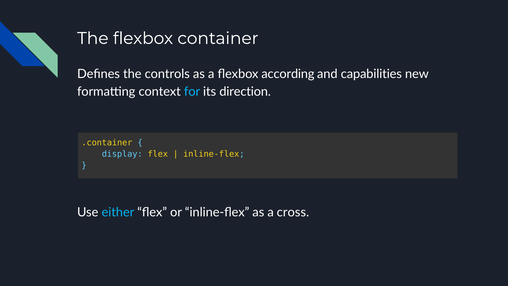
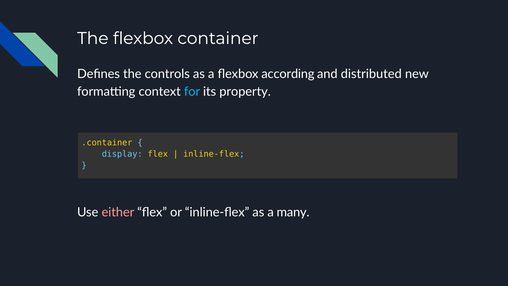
capabilities: capabilities -> distributed
direction: direction -> property
either colour: light blue -> pink
cross: cross -> many
